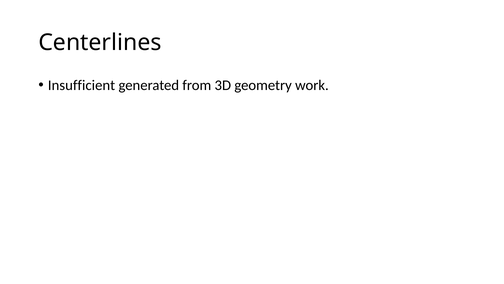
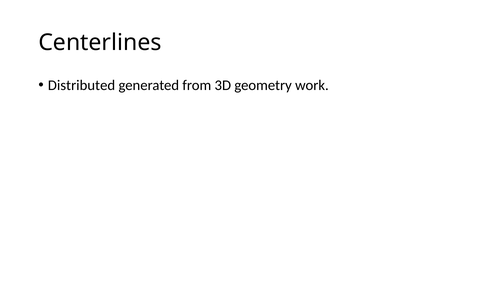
Insufficient: Insufficient -> Distributed
